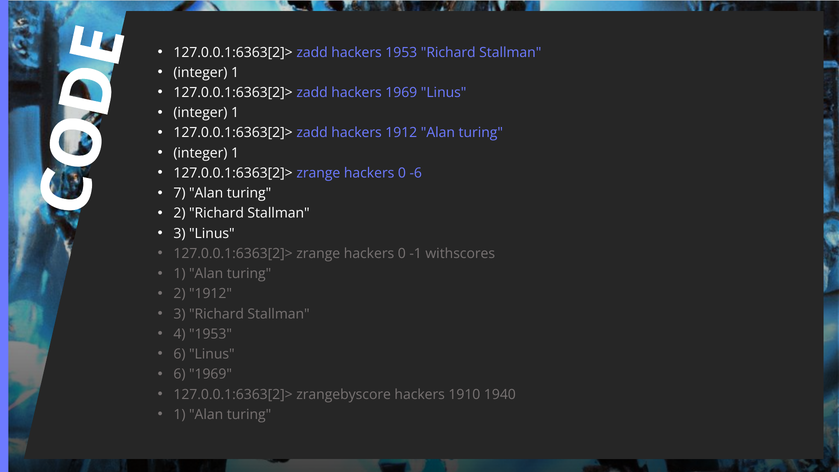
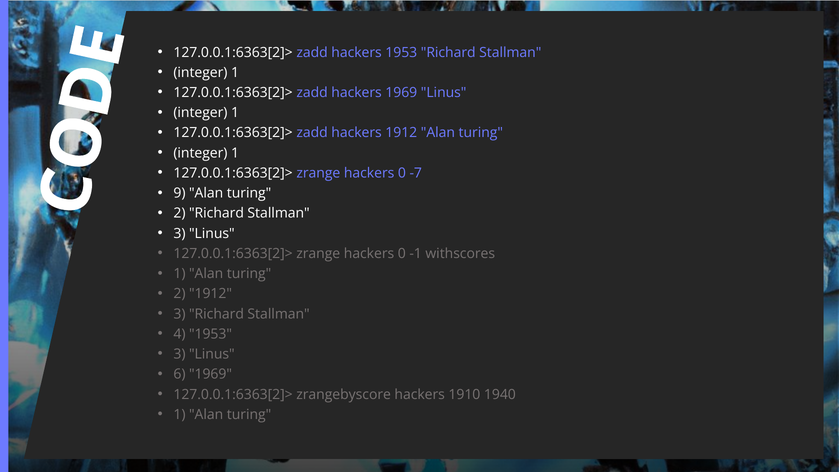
-6: -6 -> -7
7: 7 -> 9
6 at (179, 354): 6 -> 3
